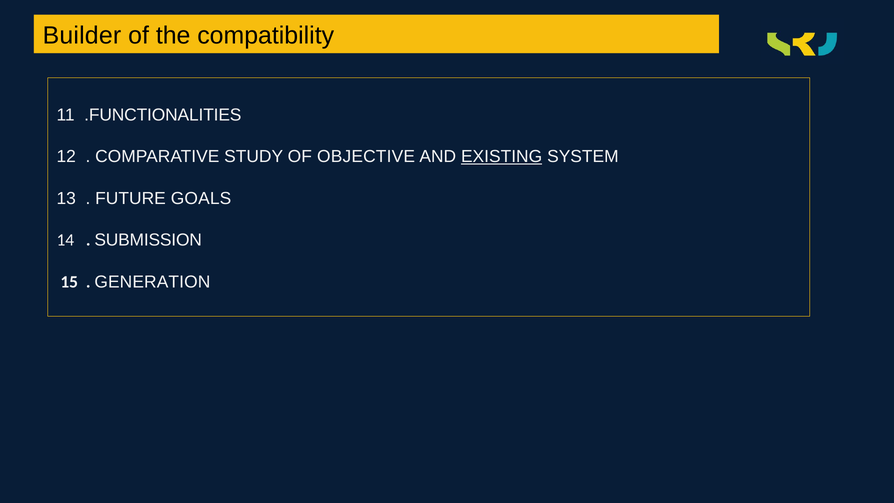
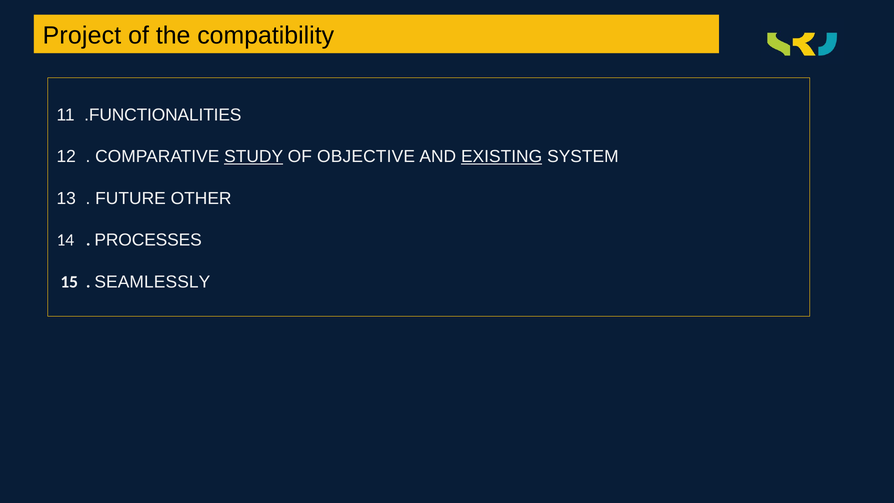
Builder: Builder -> Project
STUDY underline: none -> present
GOALS: GOALS -> OTHER
SUBMISSION: SUBMISSION -> PROCESSES
GENERATION: GENERATION -> SEAMLESSLY
